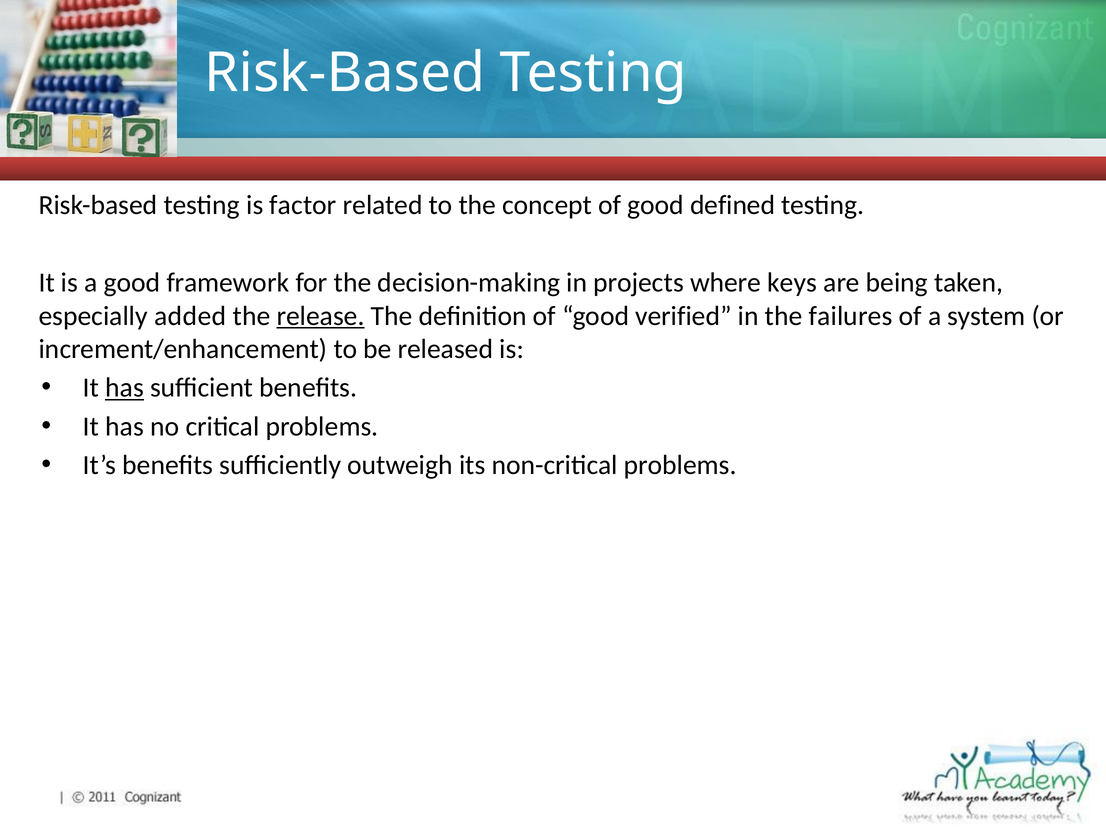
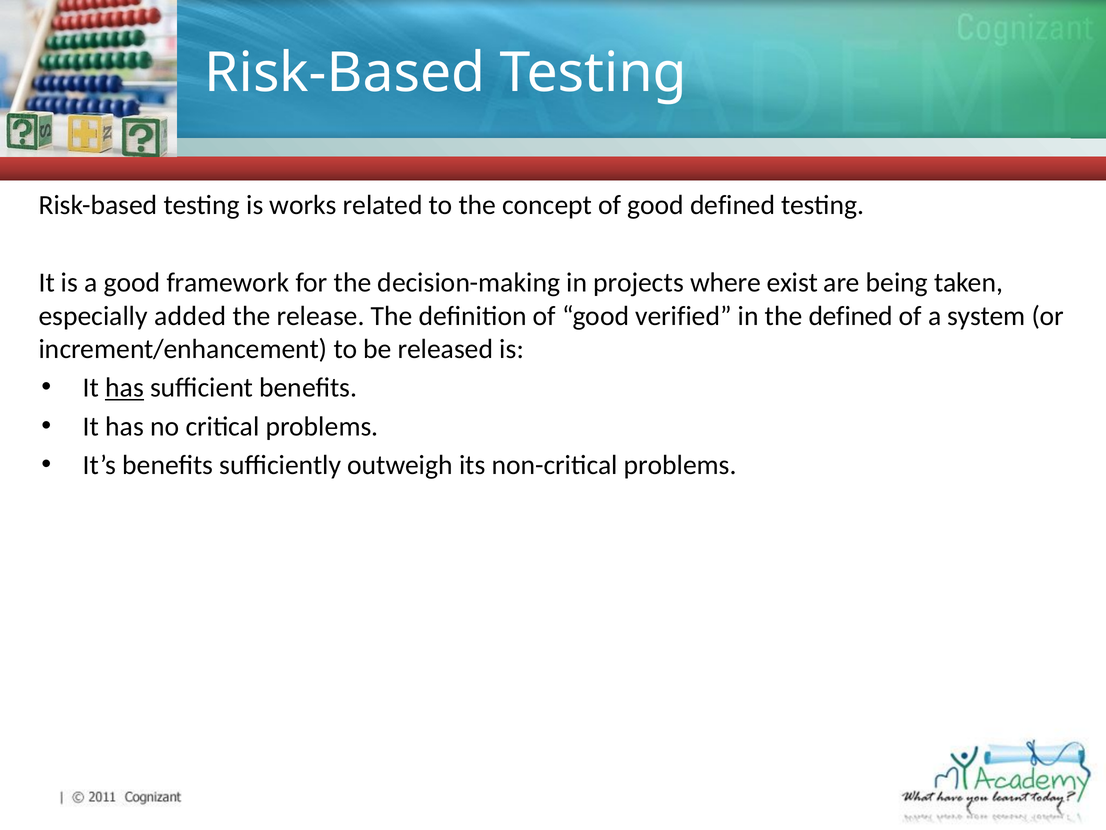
factor: factor -> works
keys: keys -> exist
release underline: present -> none
the failures: failures -> defined
